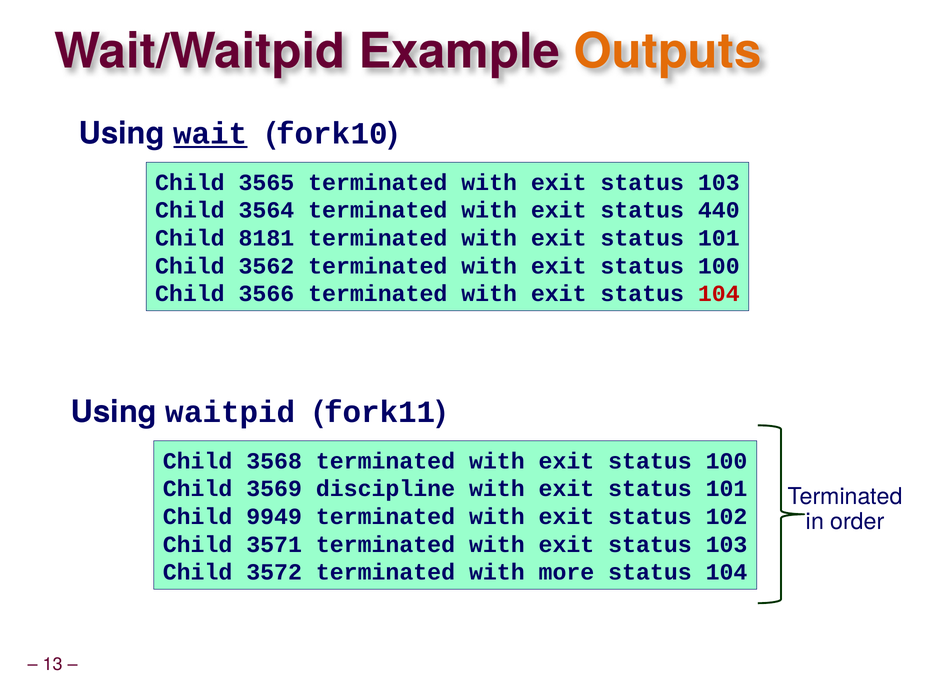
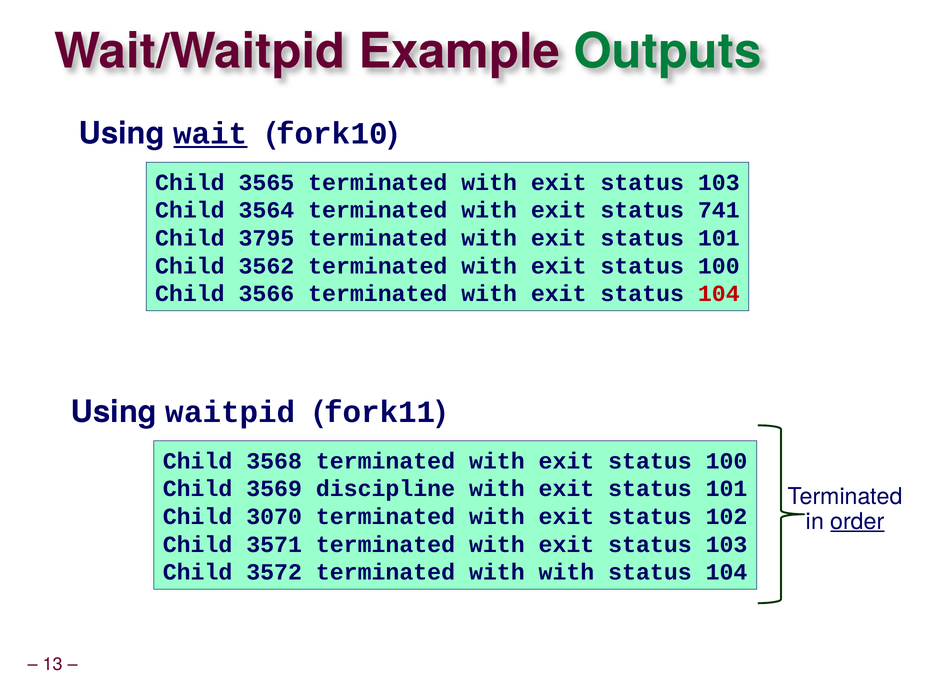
Outputs colour: orange -> green
440: 440 -> 741
8181: 8181 -> 3795
9949: 9949 -> 3070
order underline: none -> present
with more: more -> with
